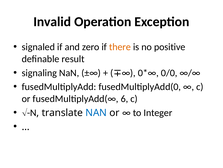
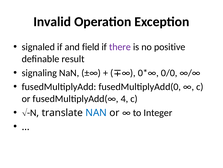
zero: zero -> field
there colour: orange -> purple
6: 6 -> 4
